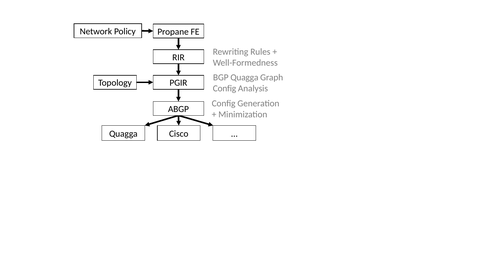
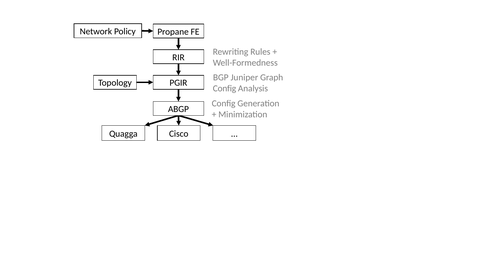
BGP Quagga: Quagga -> Juniper
